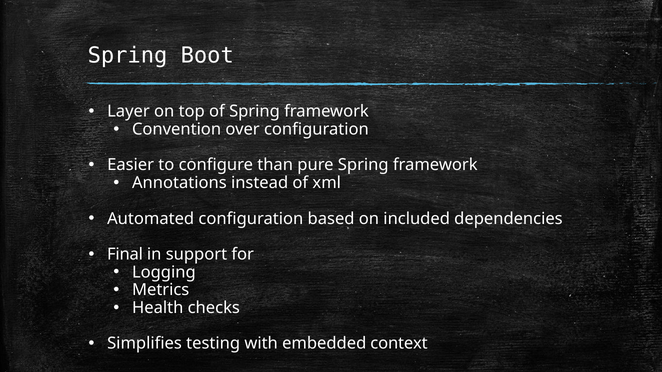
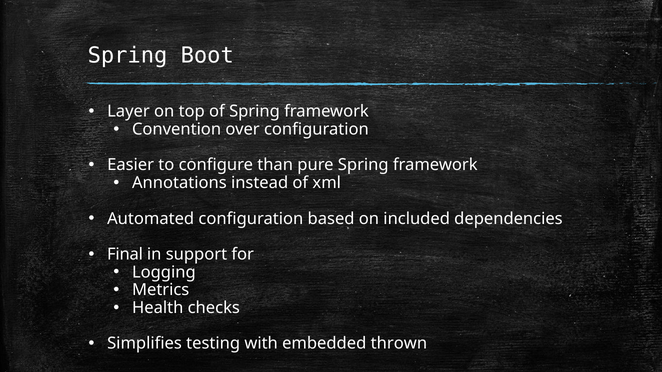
context: context -> thrown
